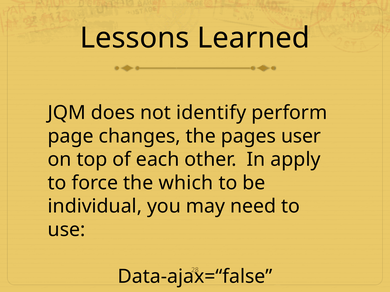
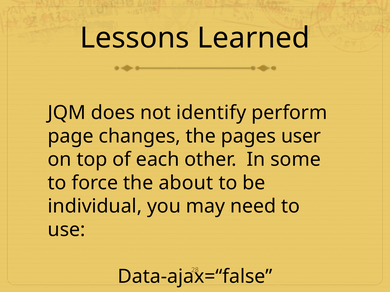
apply: apply -> some
which: which -> about
